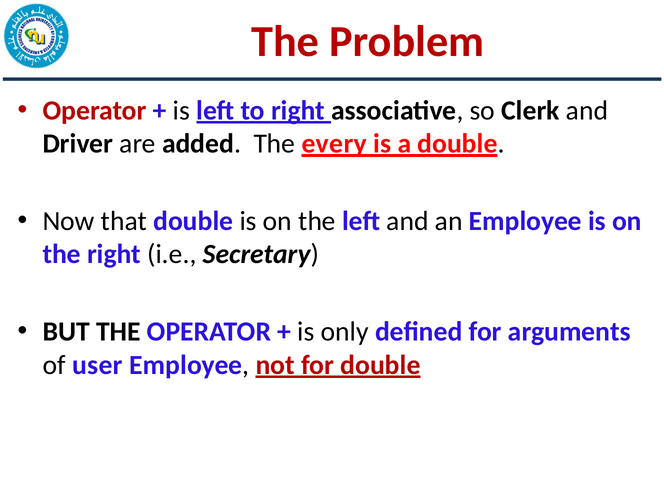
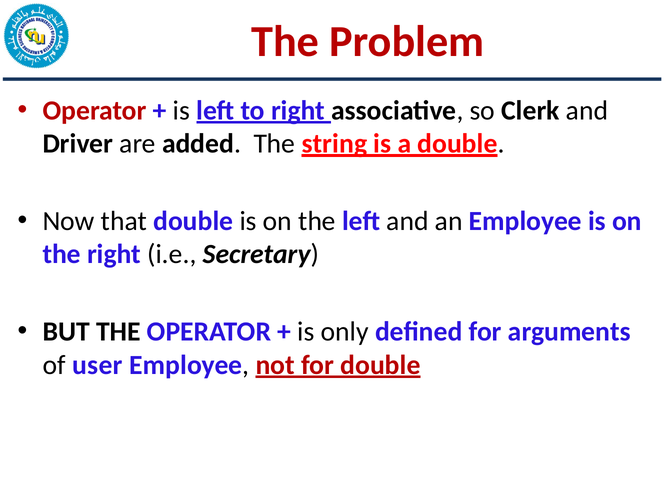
every: every -> string
